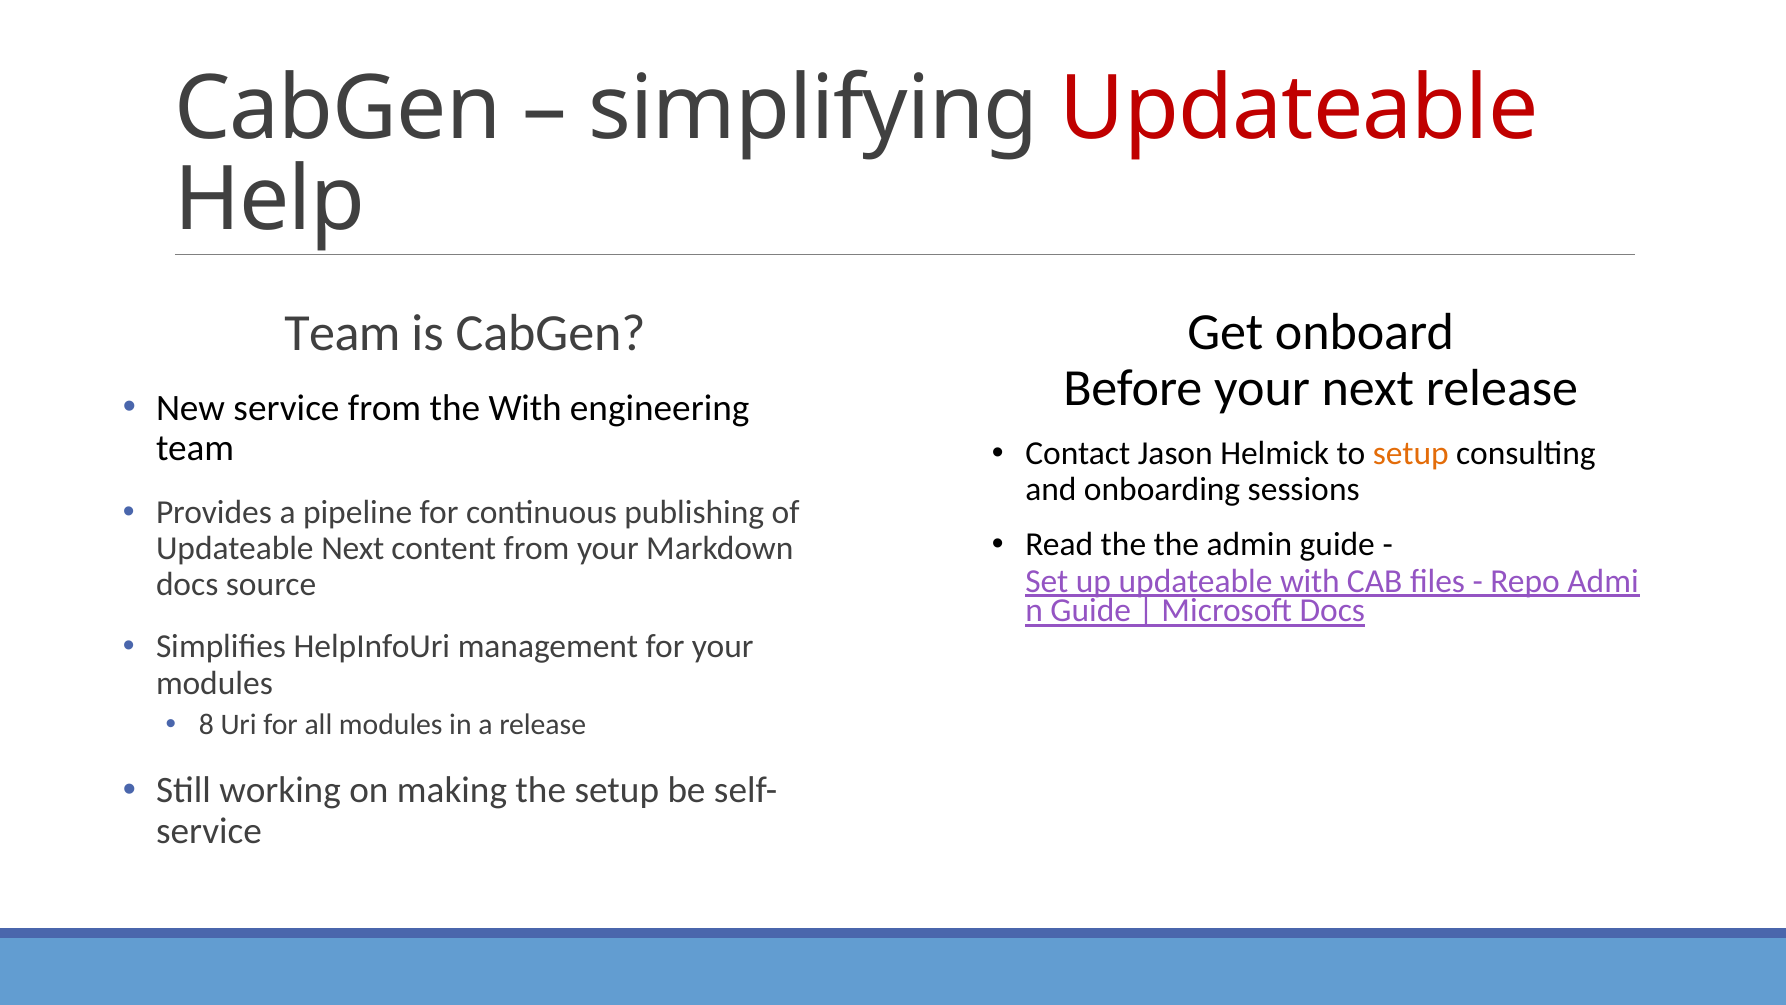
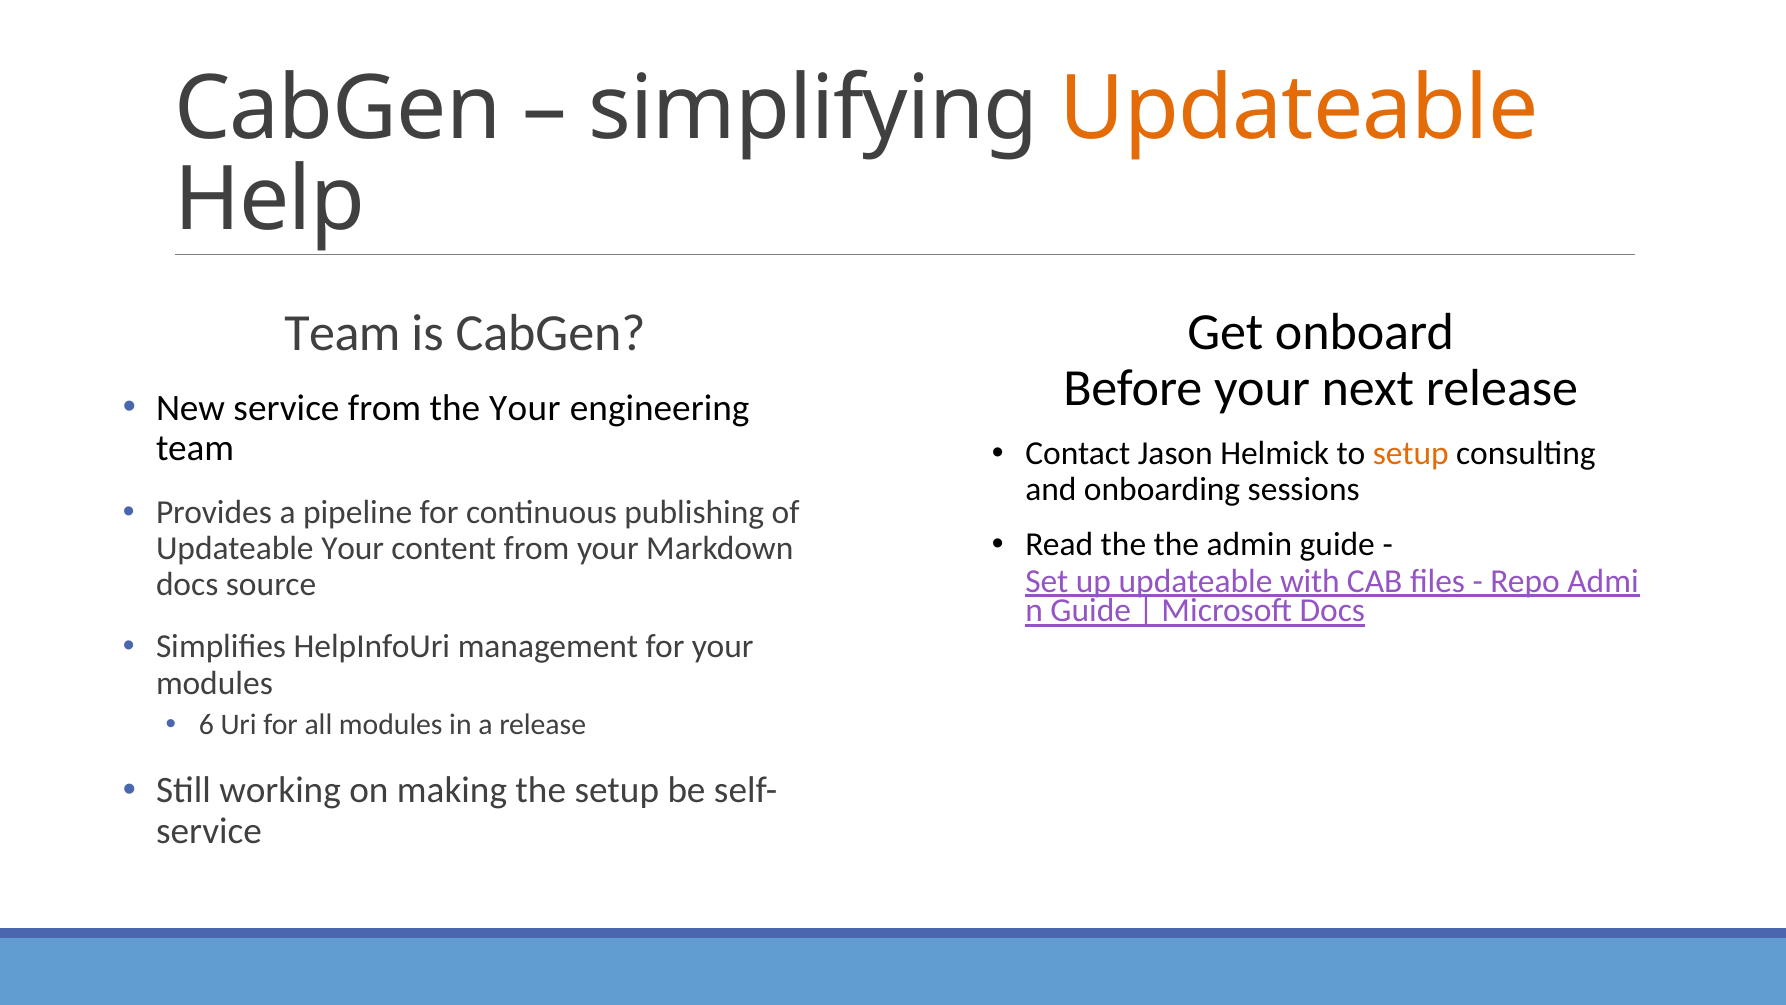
Updateable at (1299, 109) colour: red -> orange
the With: With -> Your
Updateable Next: Next -> Your
8: 8 -> 6
